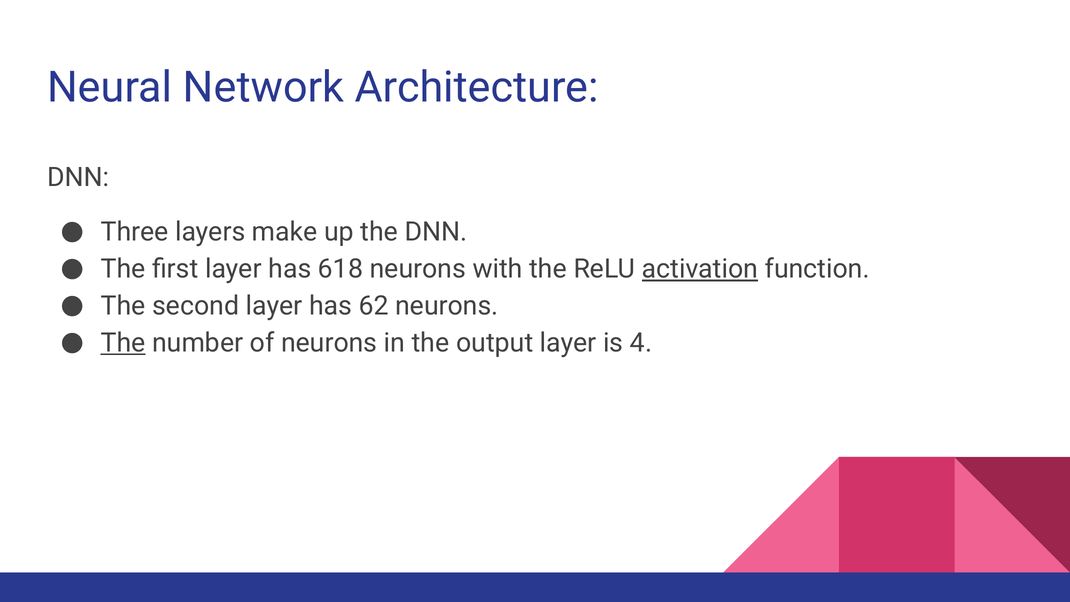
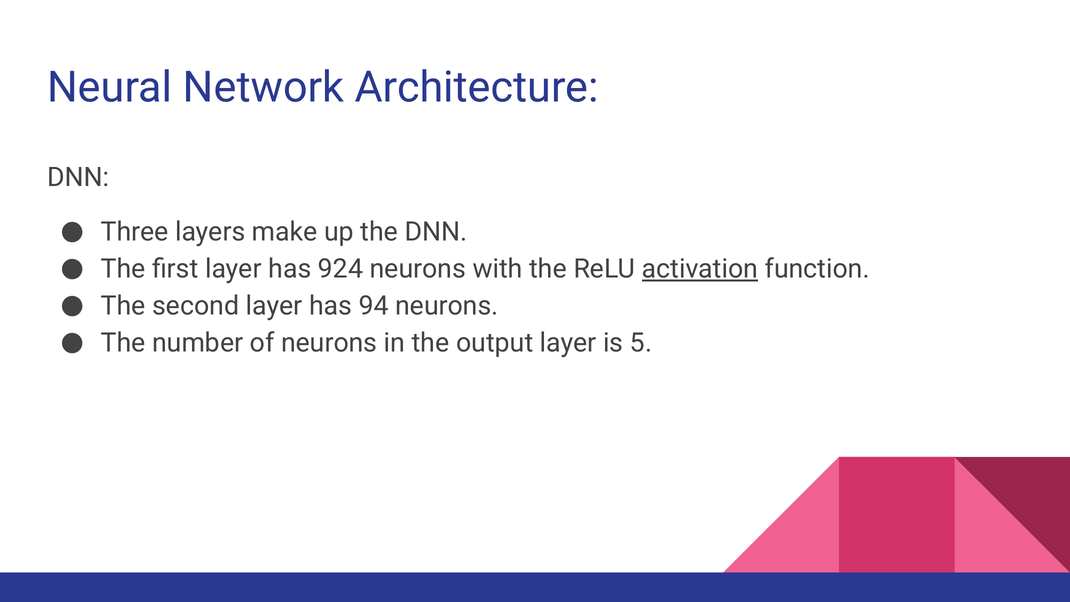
618: 618 -> 924
62: 62 -> 94
The at (123, 343) underline: present -> none
4: 4 -> 5
